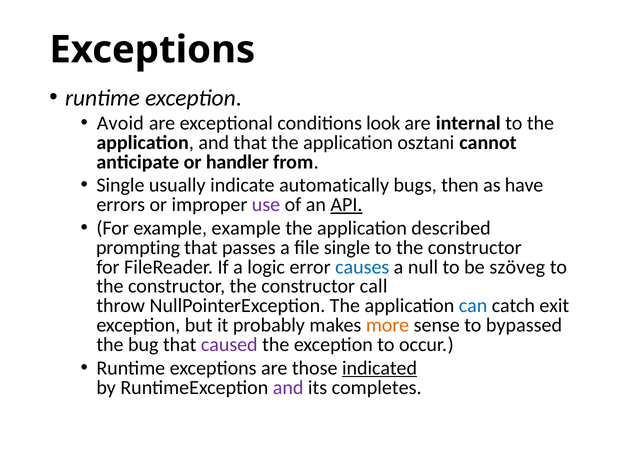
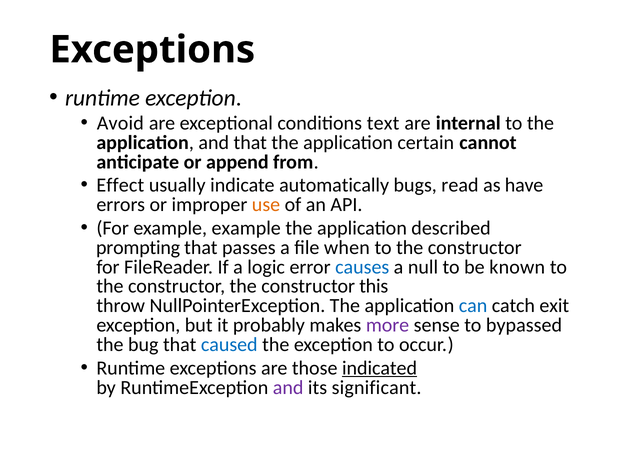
look: look -> text
osztani: osztani -> certain
handler: handler -> append
Single at (120, 185): Single -> Effect
then: then -> read
use colour: purple -> orange
API underline: present -> none
file single: single -> when
szöveg: szöveg -> known
call: call -> this
more colour: orange -> purple
caused colour: purple -> blue
completes: completes -> significant
